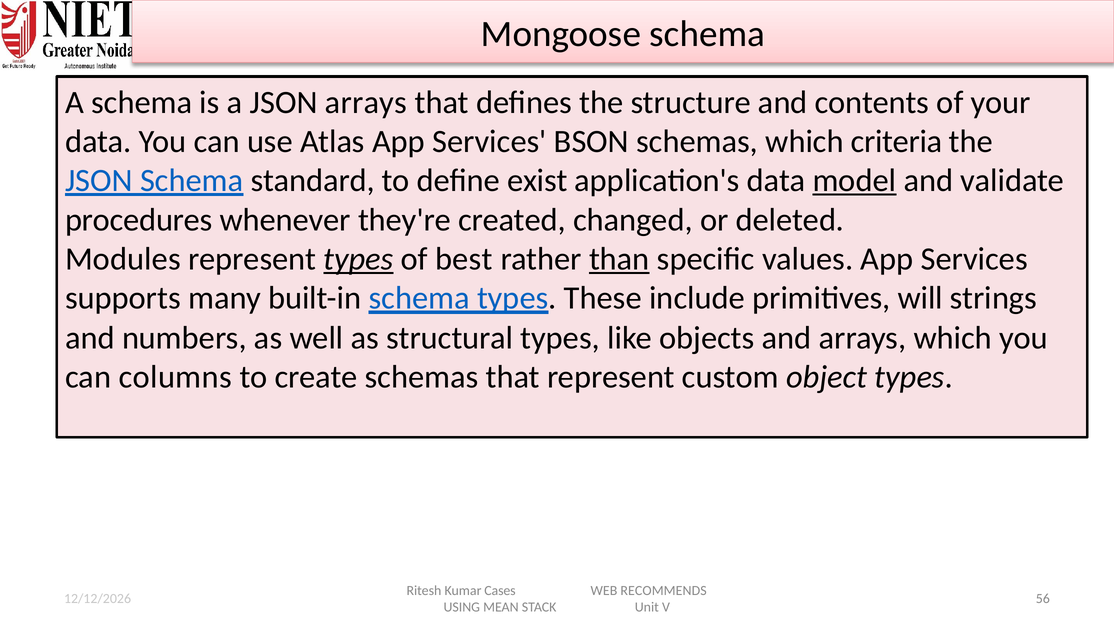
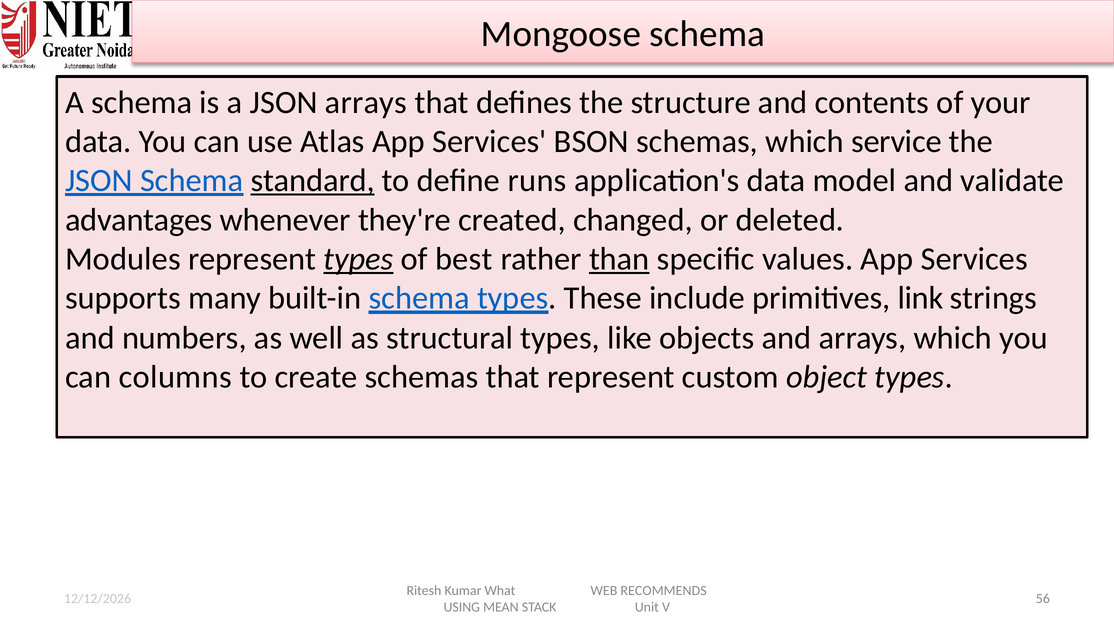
criteria: criteria -> service
standard underline: none -> present
exist: exist -> runs
model underline: present -> none
procedures: procedures -> advantages
will: will -> link
Cases: Cases -> What
